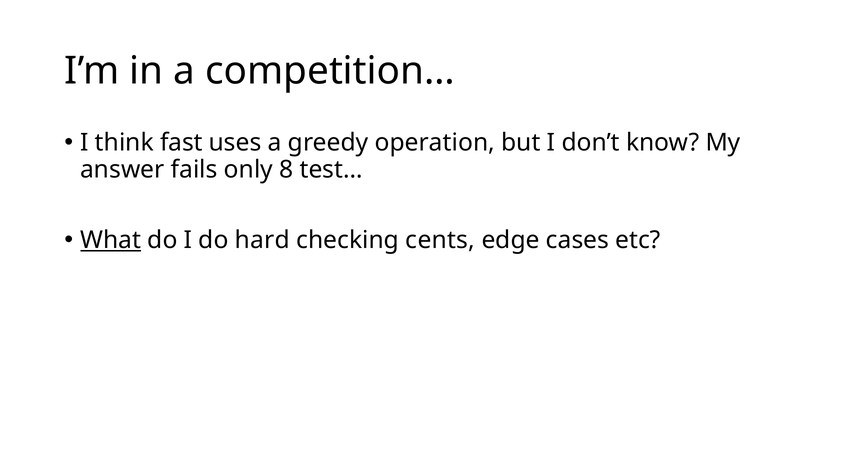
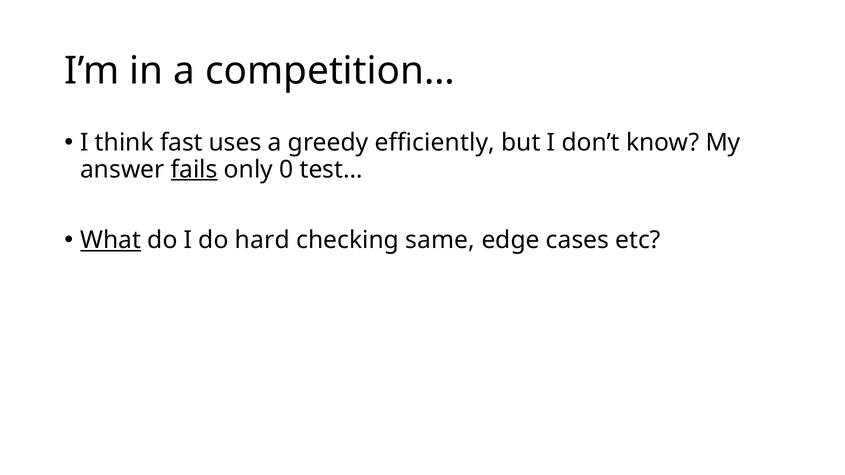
operation: operation -> efficiently
fails underline: none -> present
8: 8 -> 0
cents: cents -> same
